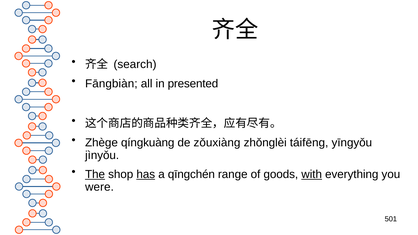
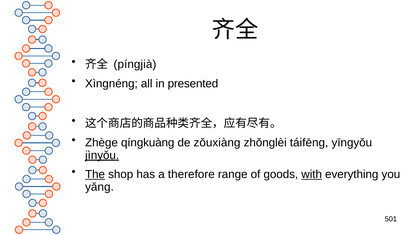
search: search -> píngjià
Fāngbiàn: Fāngbiàn -> Xìngnéng
jìnyǒu underline: none -> present
has underline: present -> none
qīngchén: qīngchén -> therefore
were: were -> yǎng
